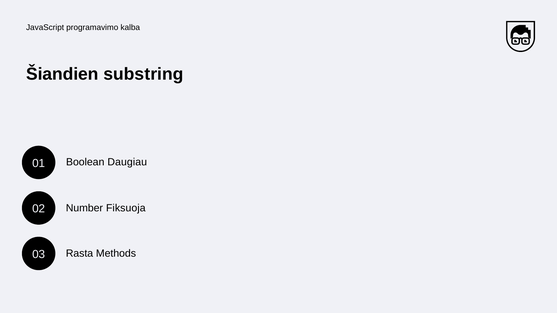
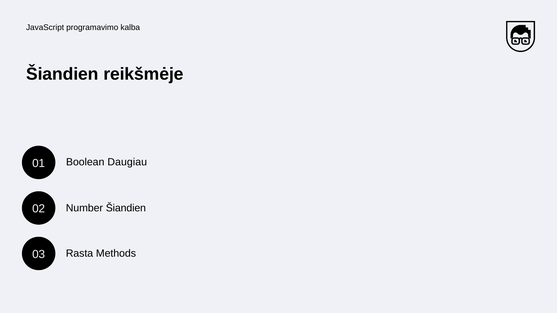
substring: substring -> reikšmėje
Number Fiksuoja: Fiksuoja -> Šiandien
